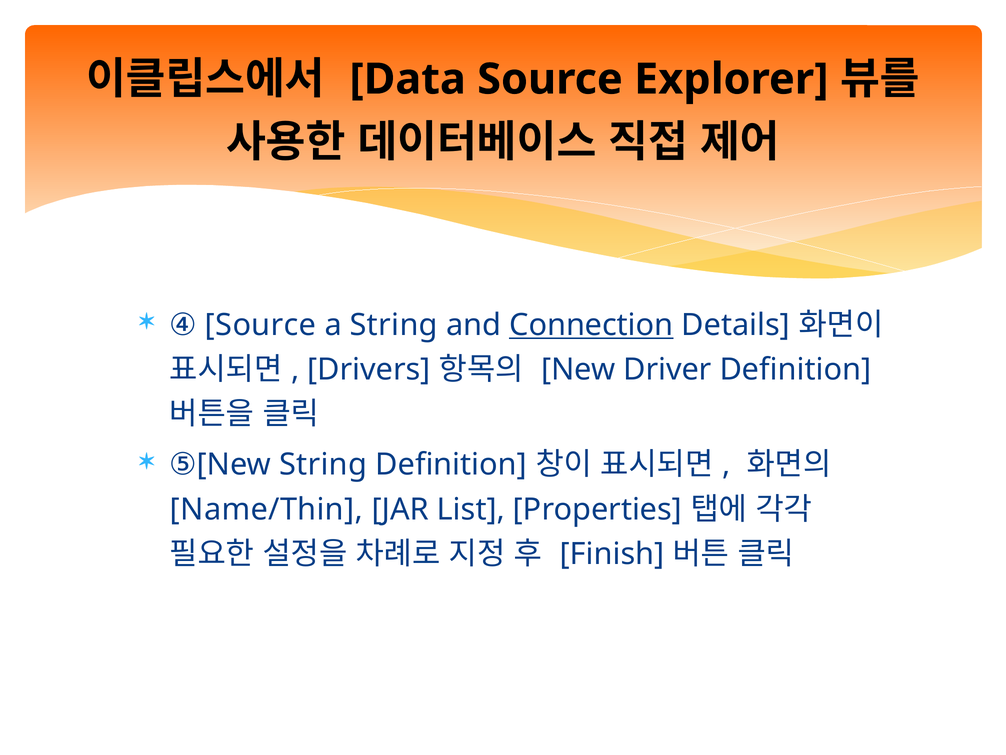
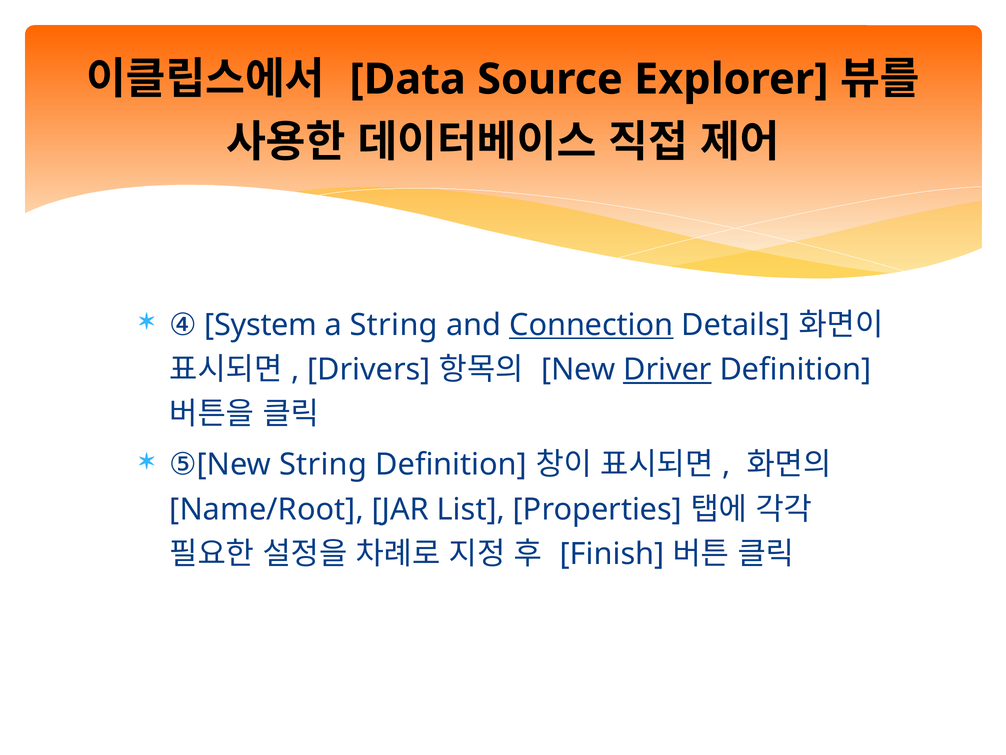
④ Source: Source -> System
Driver underline: none -> present
Name/Thin: Name/Thin -> Name/Root
